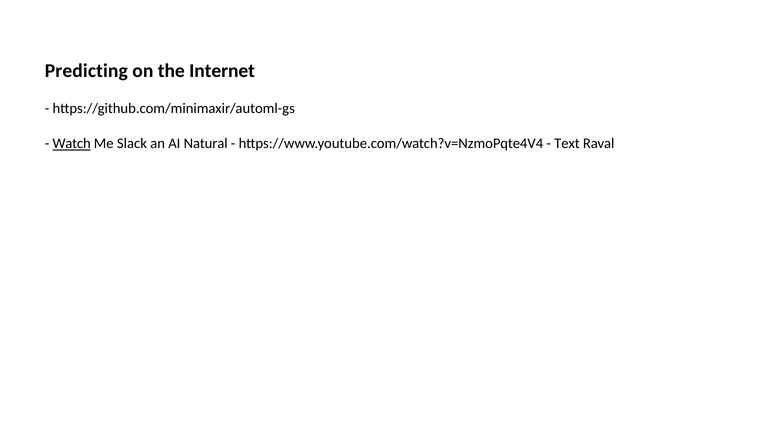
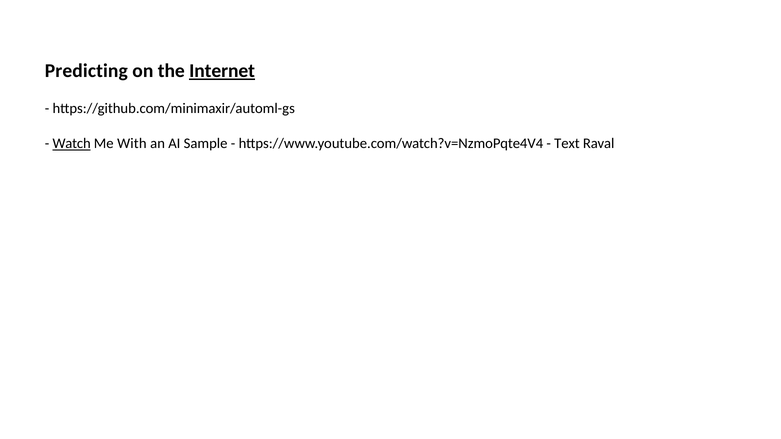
Internet underline: none -> present
Slack: Slack -> With
Natural: Natural -> Sample
